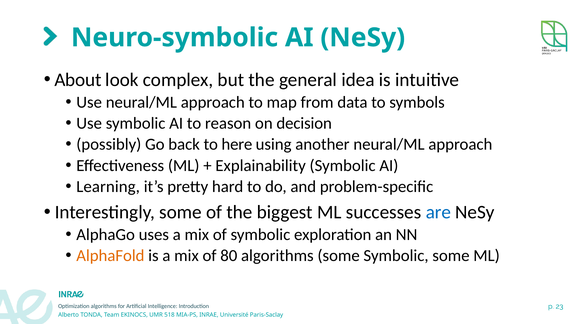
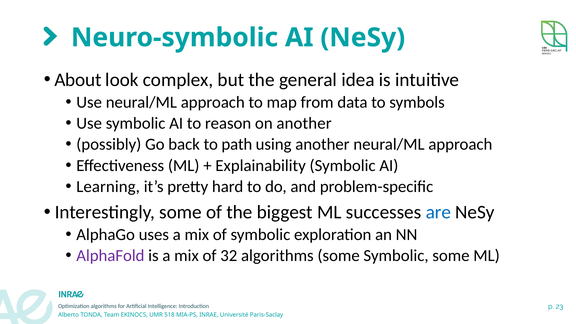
on decision: decision -> another
here: here -> path
AlphaFold colour: orange -> purple
80: 80 -> 32
